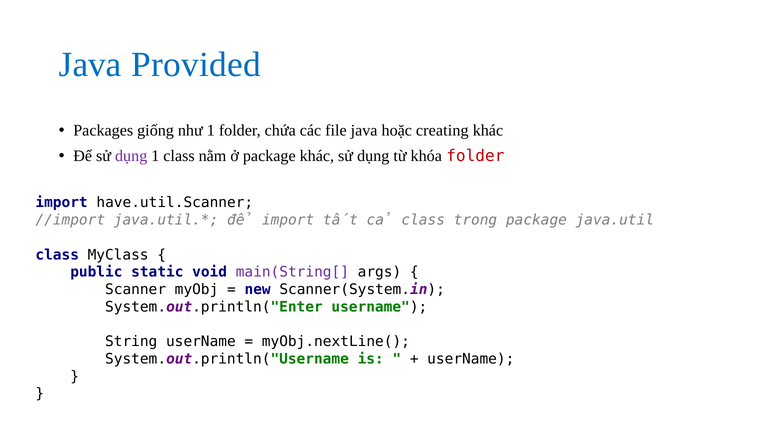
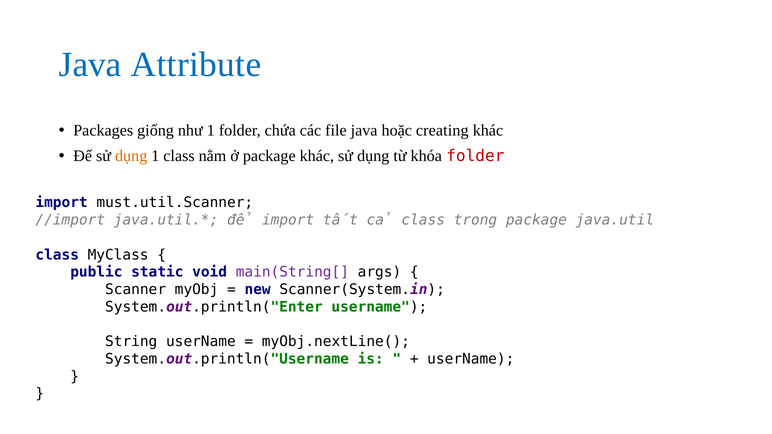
Provided: Provided -> Attribute
dụng at (131, 156) colour: purple -> orange
have.util.Scanner: have.util.Scanner -> must.util.Scanner
